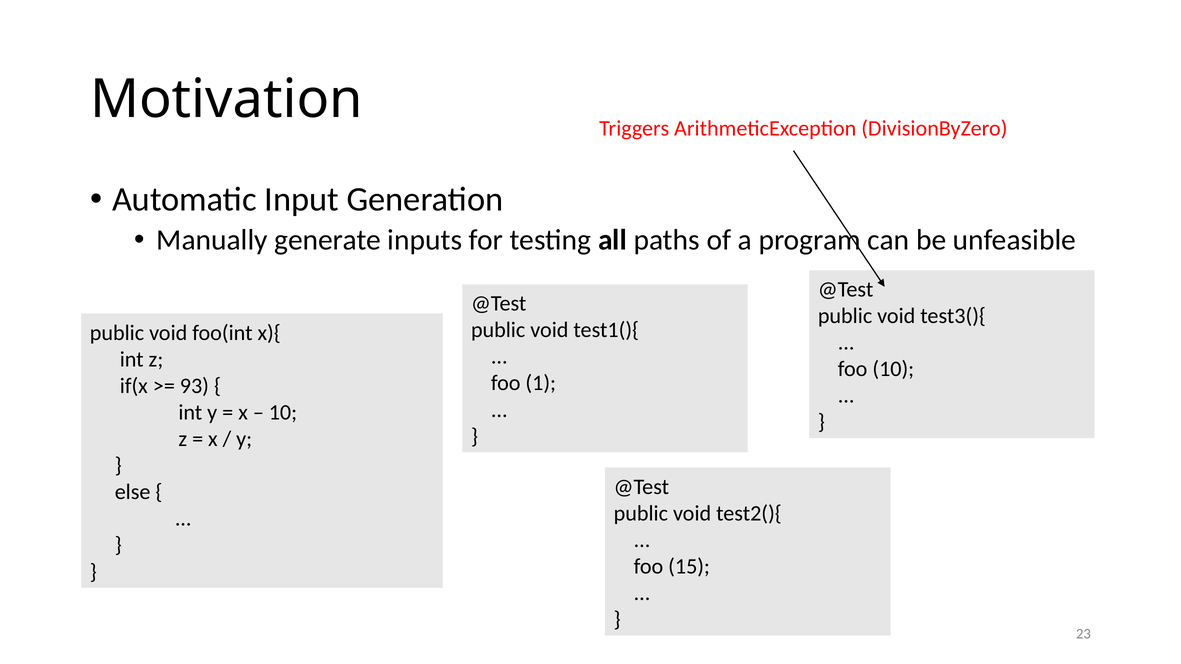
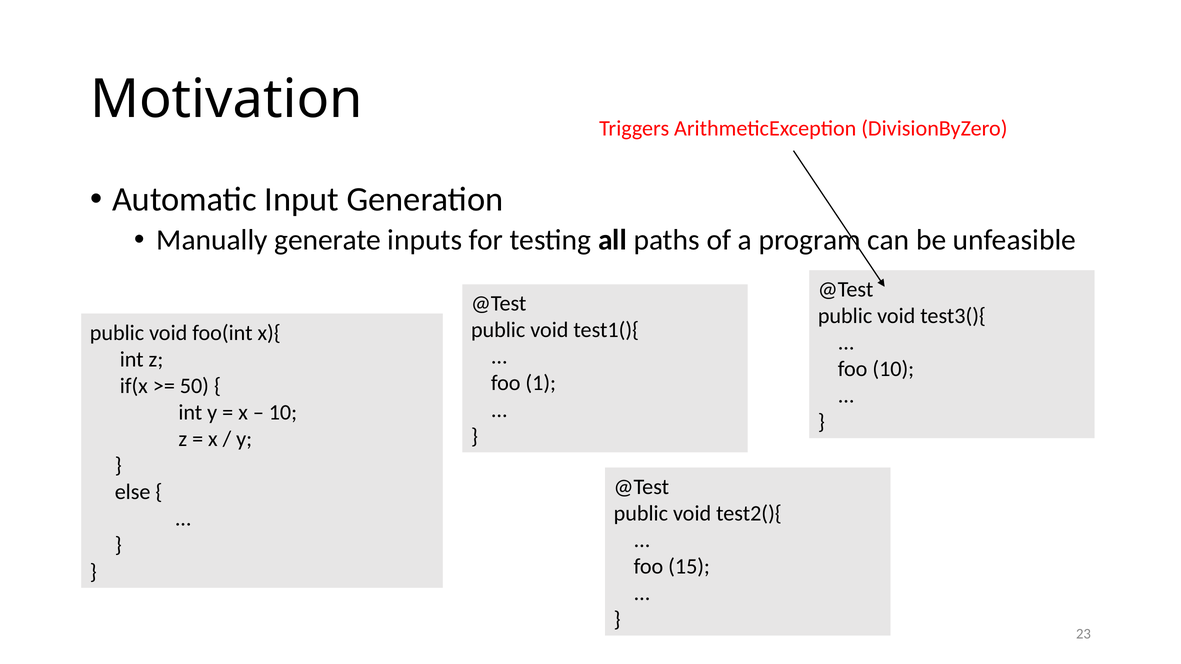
93: 93 -> 50
